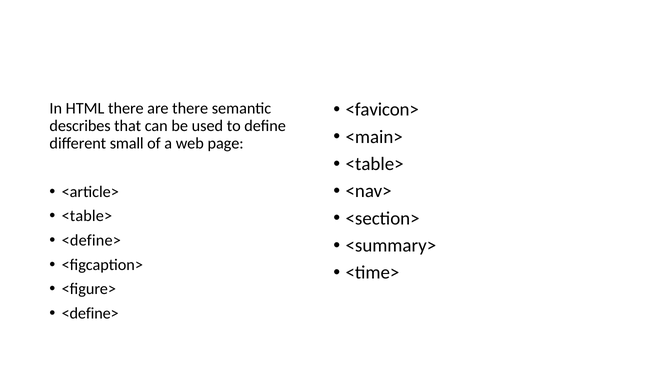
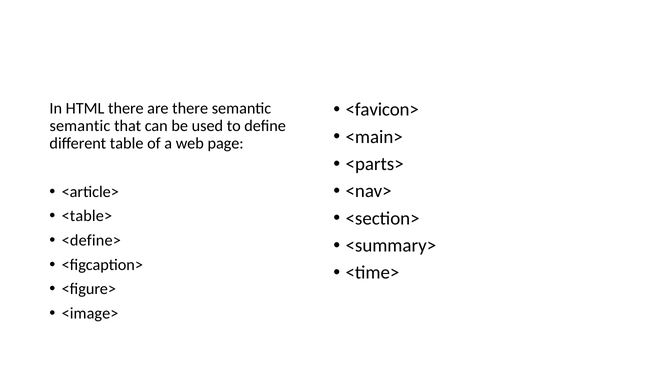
describes at (80, 126): describes -> semantic
small: small -> table
<table> at (375, 164): <table> -> <parts>
<define> at (90, 313): <define> -> <image>
